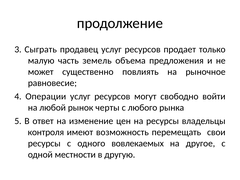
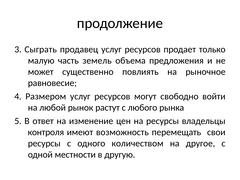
Операции: Операции -> Размером
черты: черты -> растут
вовлекаемых: вовлекаемых -> количеством
